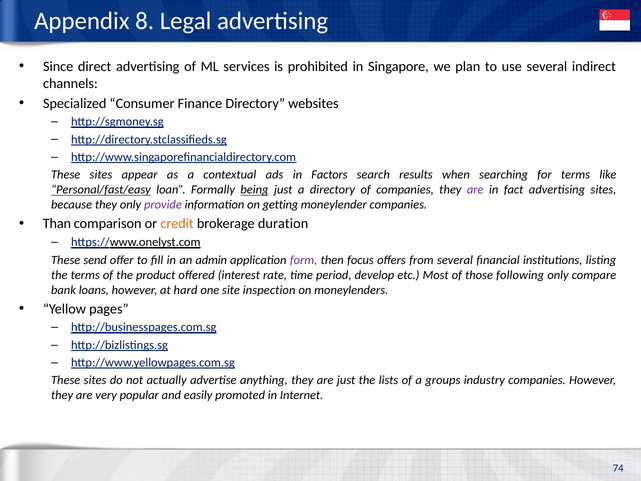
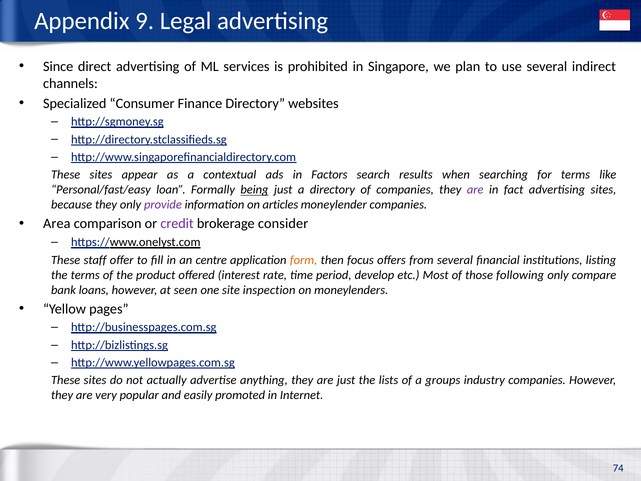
8: 8 -> 9
Personal/fast/easy underline: present -> none
getting: getting -> articles
Than: Than -> Area
credit colour: orange -> purple
duration: duration -> consider
send: send -> staff
admin: admin -> centre
form colour: purple -> orange
hard: hard -> seen
